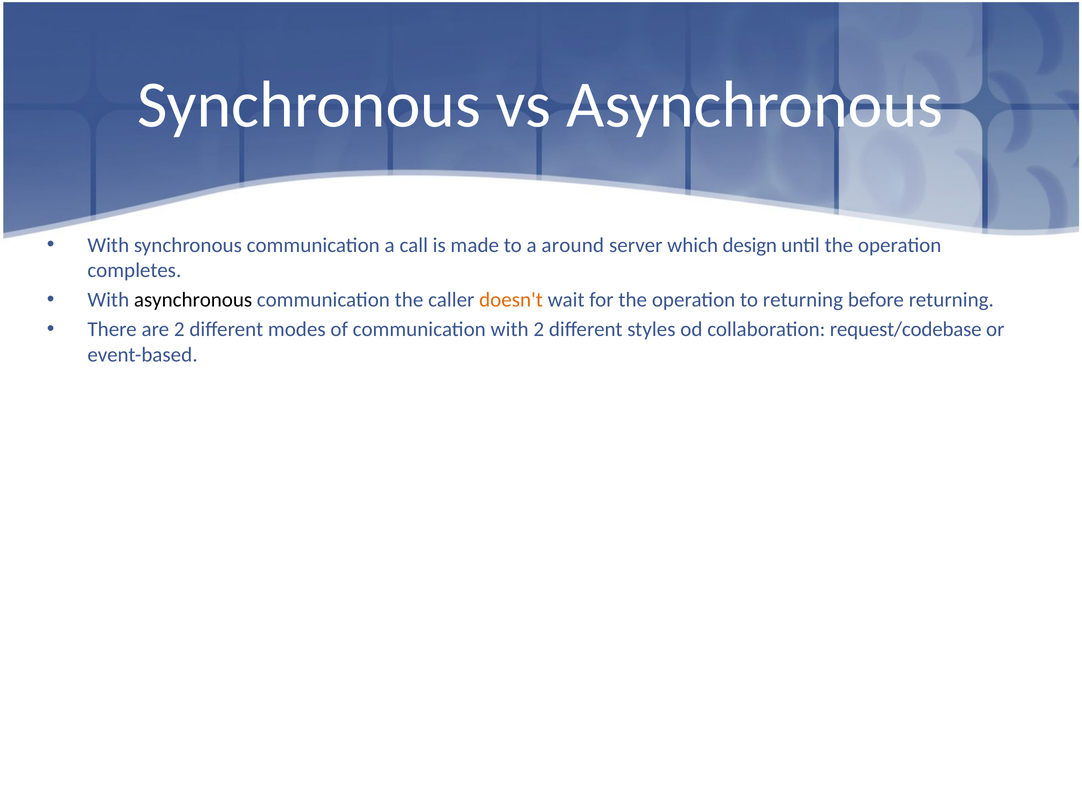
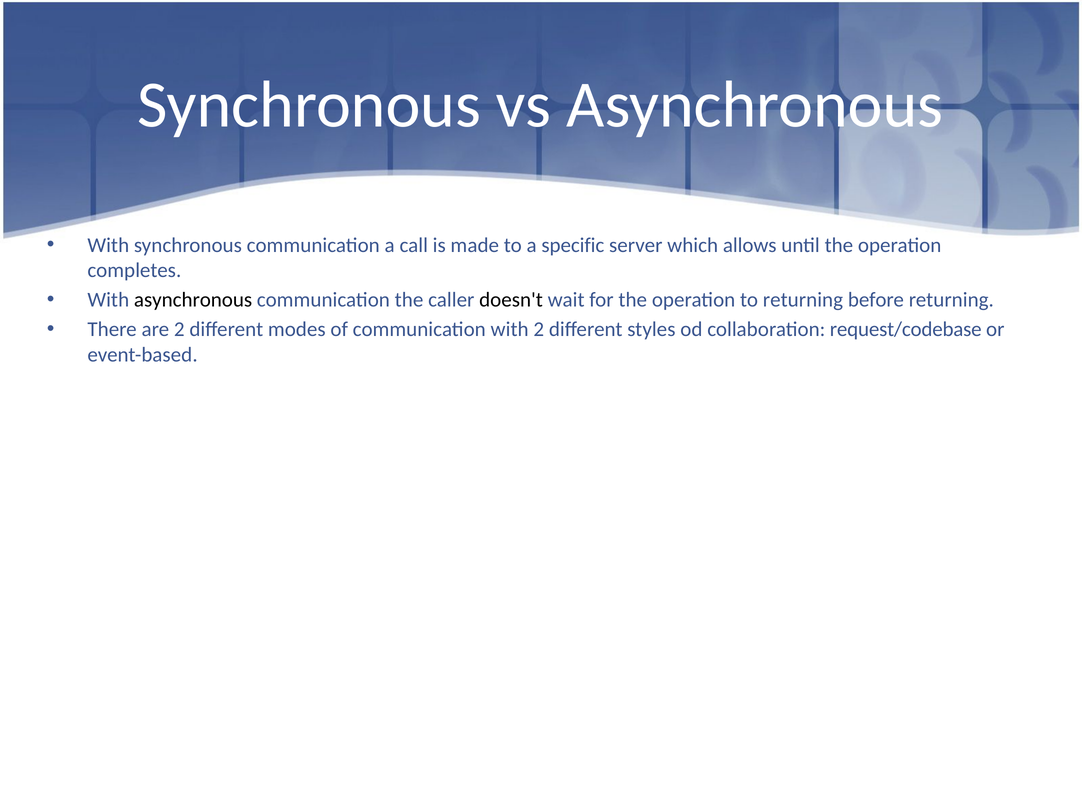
around: around -> specific
design: design -> allows
doesn't colour: orange -> black
